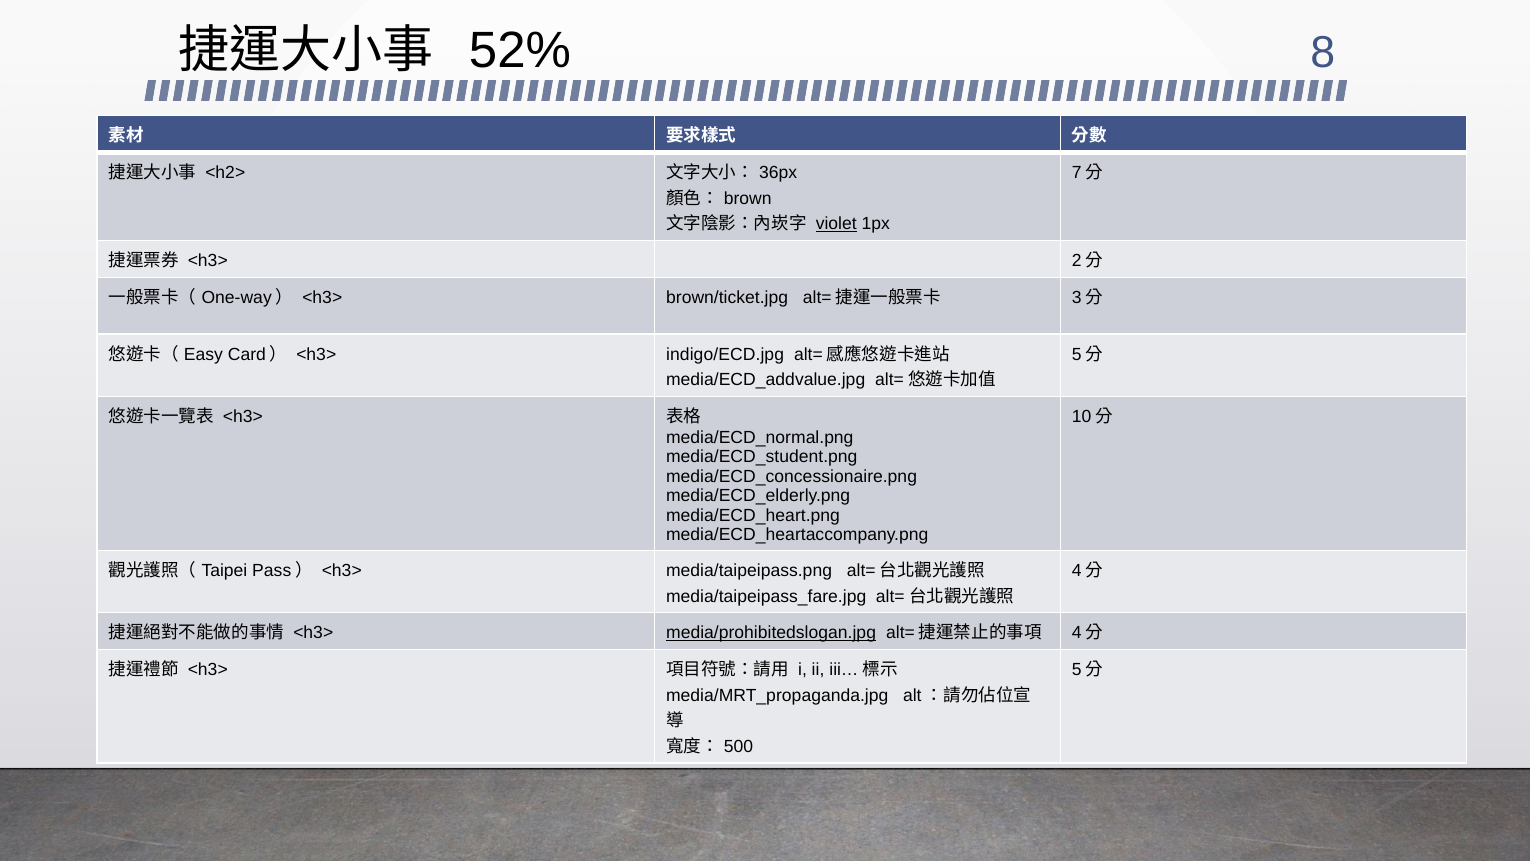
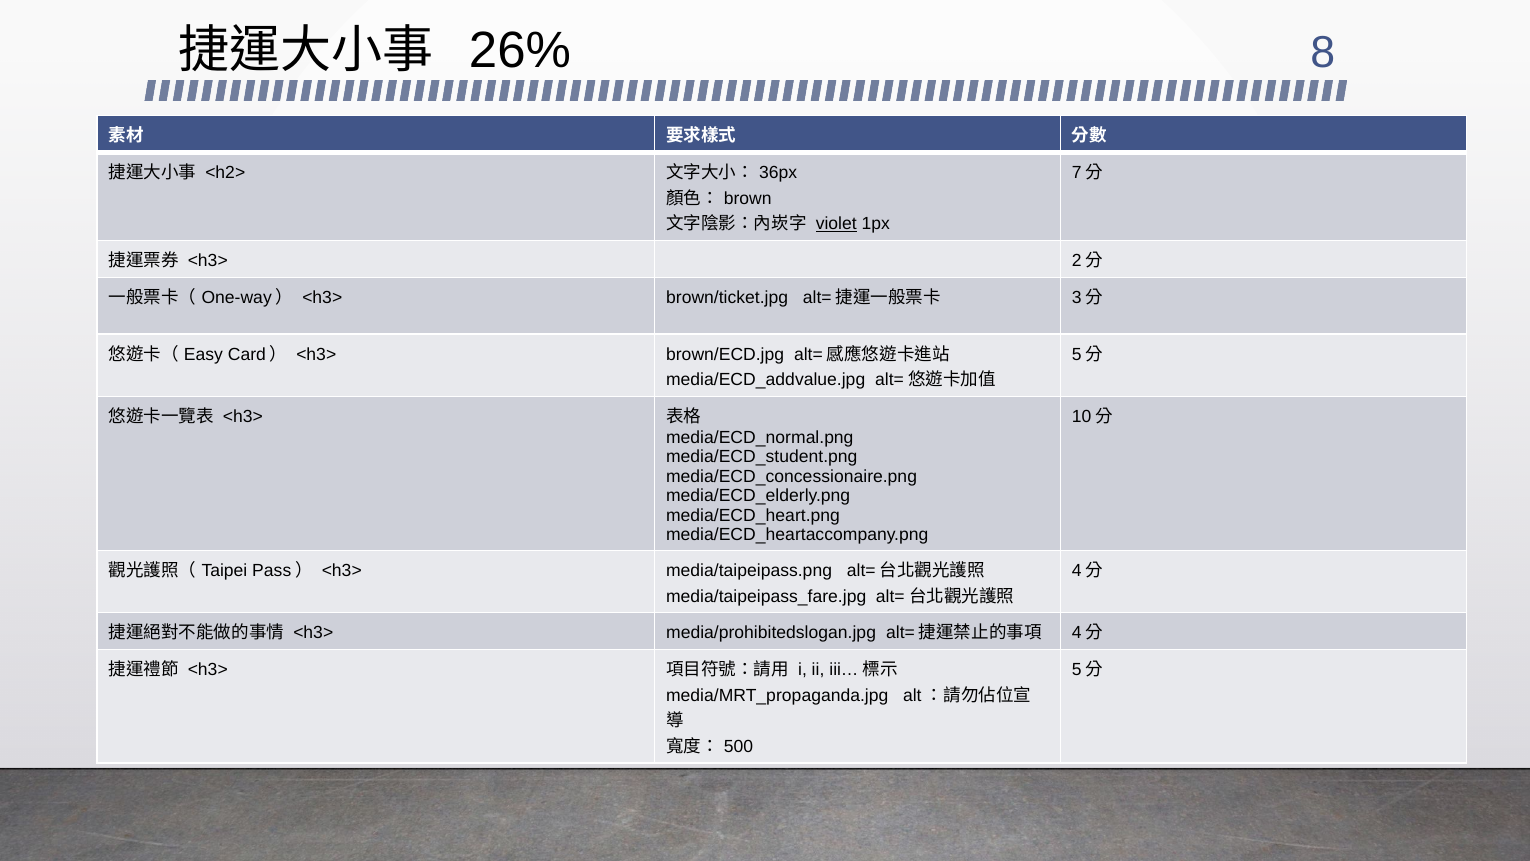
52%: 52% -> 26%
indigo/ECD.jpg: indigo/ECD.jpg -> brown/ECD.jpg
media/prohibitedslogan.jpg underline: present -> none
